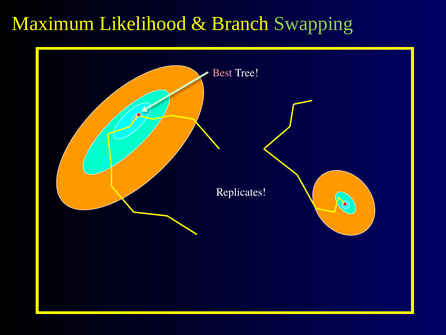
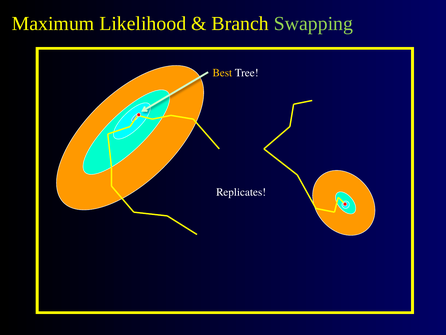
Best colour: pink -> yellow
